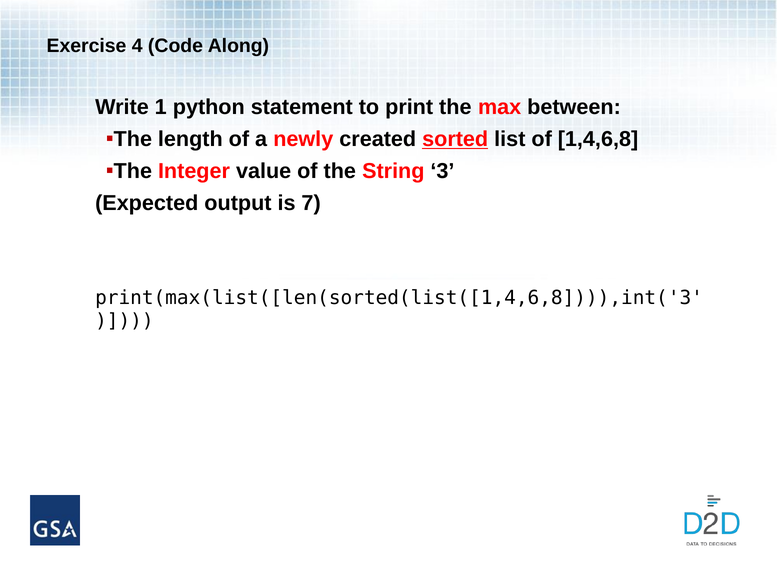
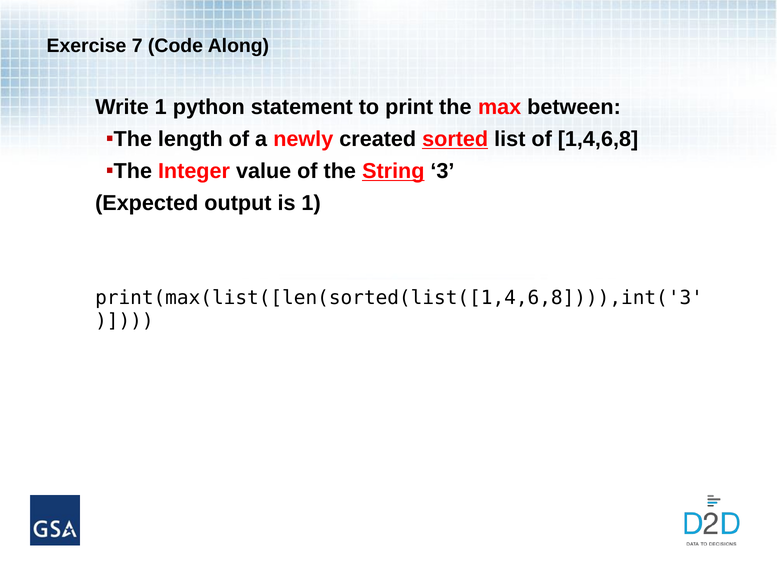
4: 4 -> 7
String underline: none -> present
is 7: 7 -> 1
